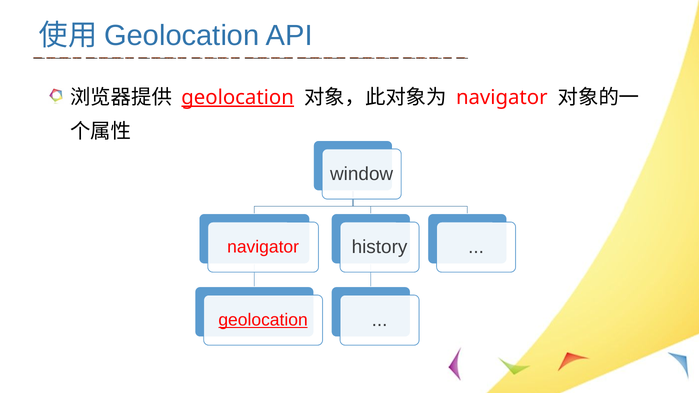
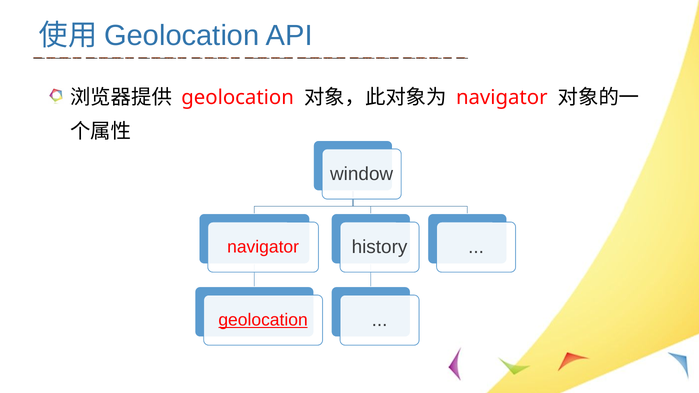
geolocation at (238, 98) underline: present -> none
